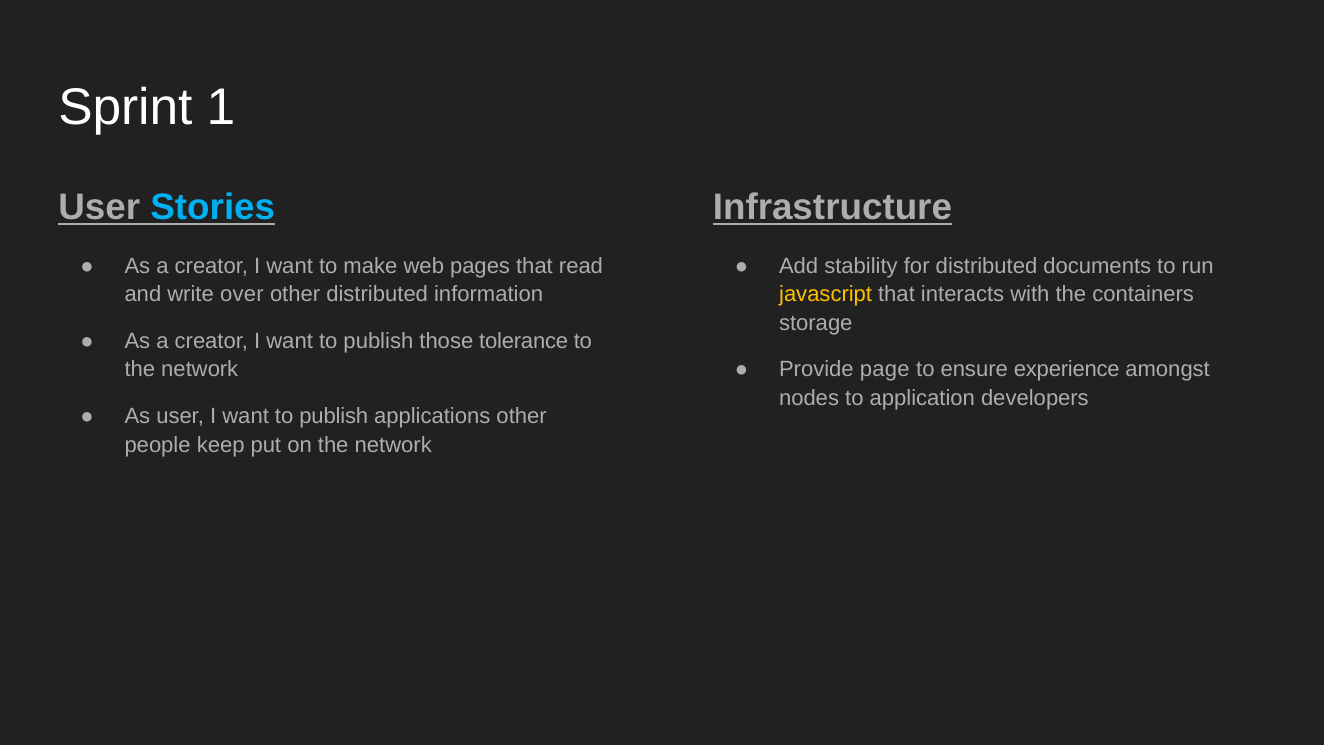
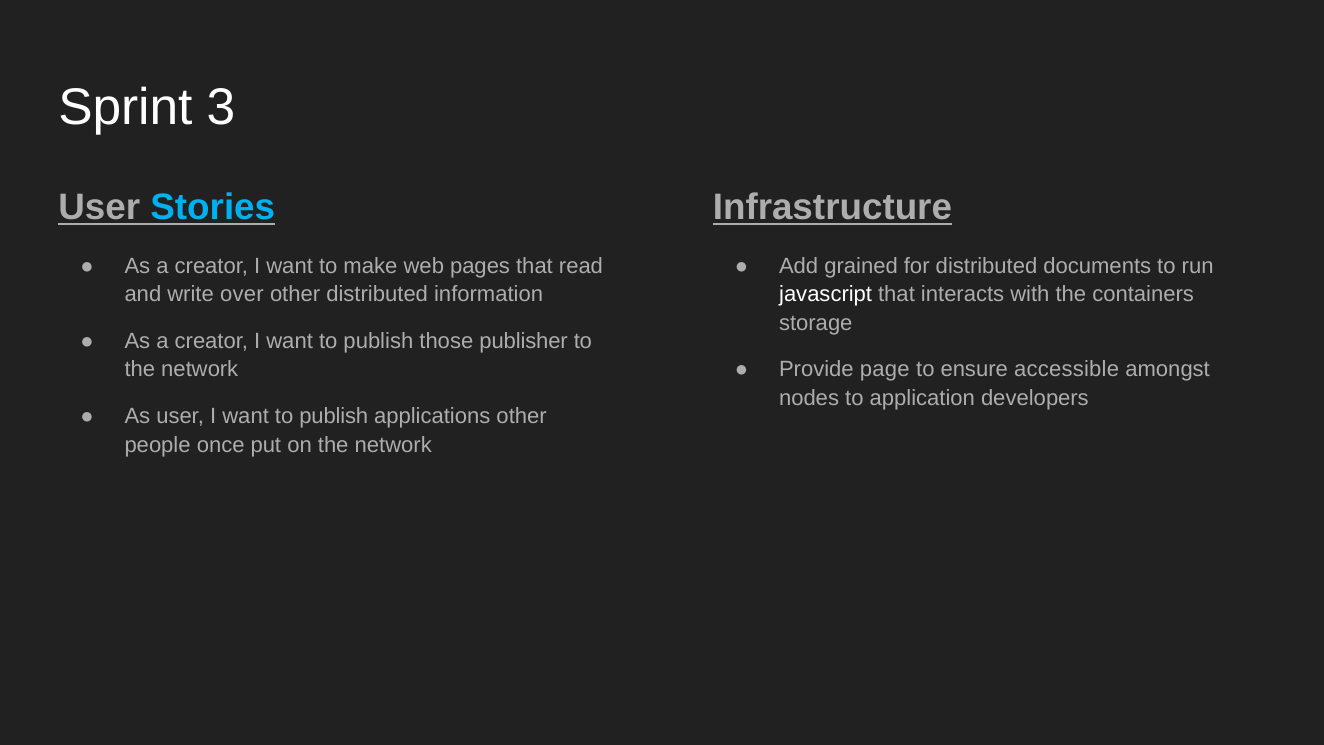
1: 1 -> 3
stability: stability -> grained
javascript colour: yellow -> white
tolerance: tolerance -> publisher
experience: experience -> accessible
keep: keep -> once
